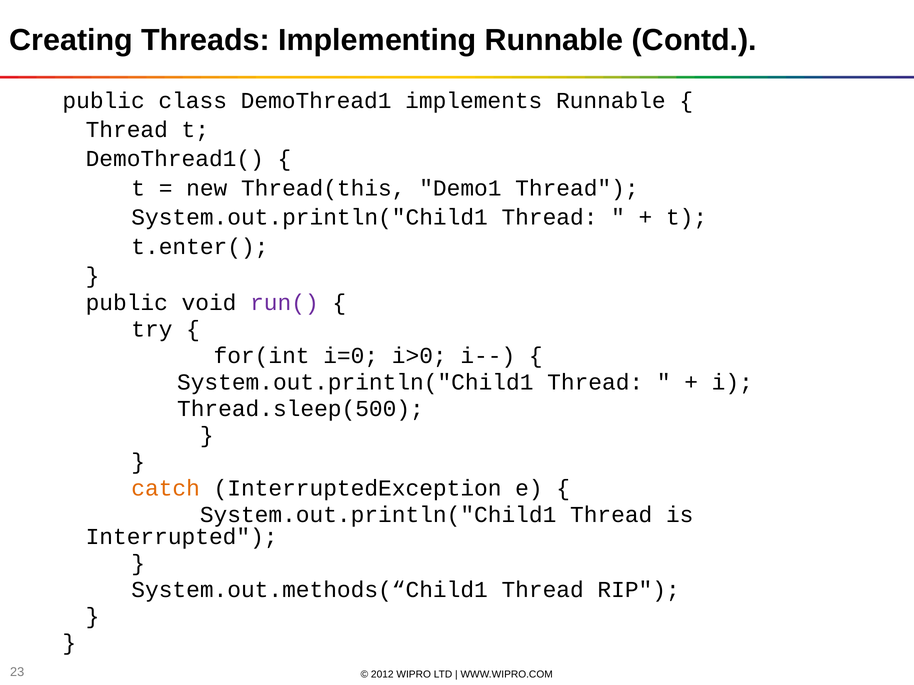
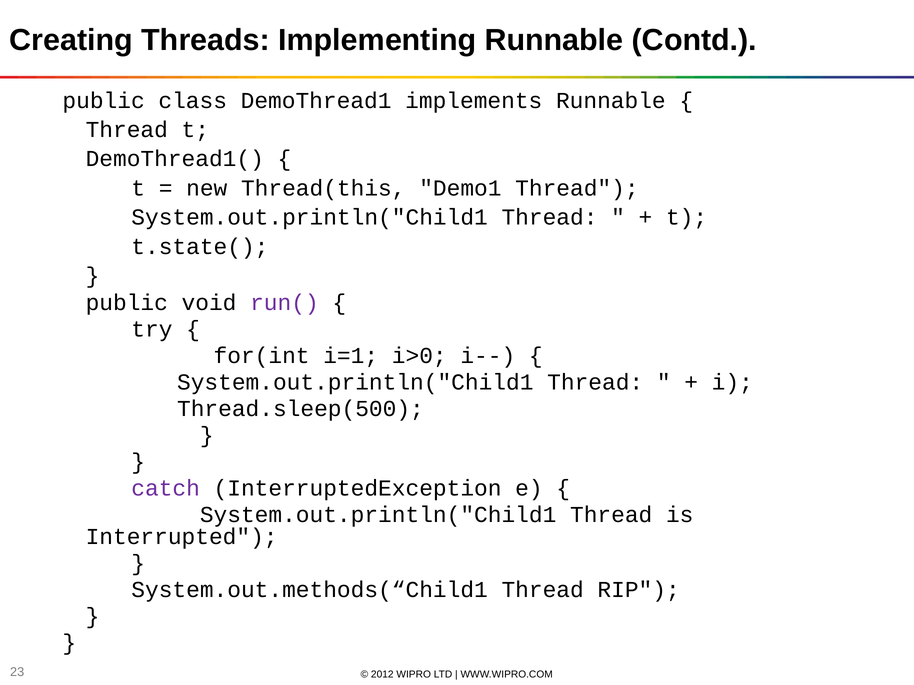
t.enter(: t.enter( -> t.state(
i=0: i=0 -> i=1
catch colour: orange -> purple
